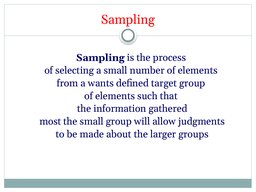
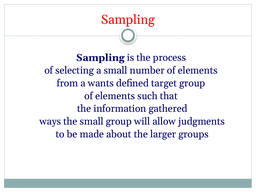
most: most -> ways
